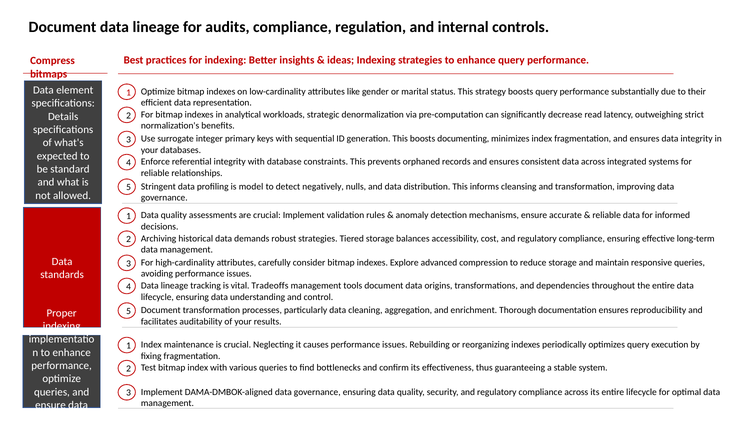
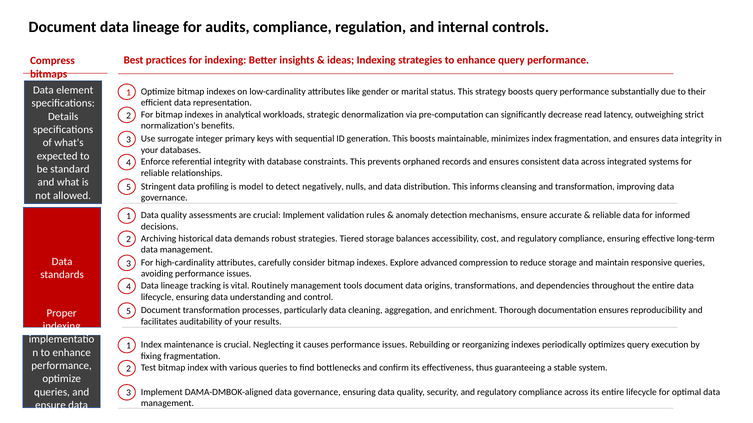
documenting: documenting -> maintainable
Tradeoffs: Tradeoffs -> Routinely
